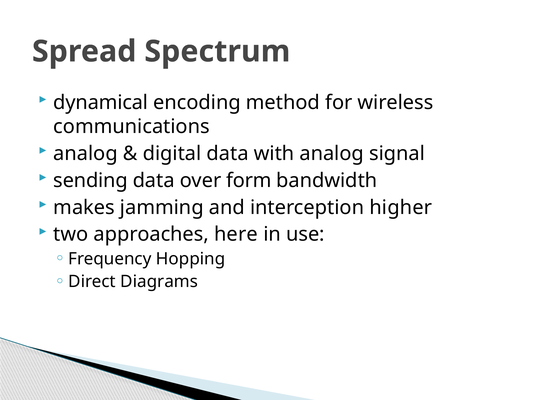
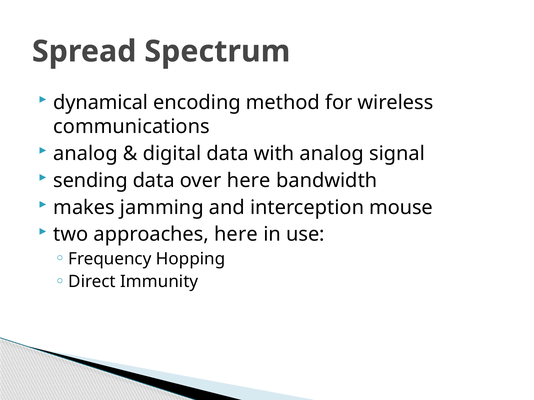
over form: form -> here
higher: higher -> mouse
Diagrams: Diagrams -> Immunity
